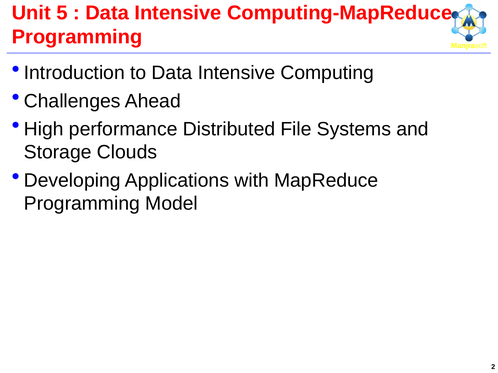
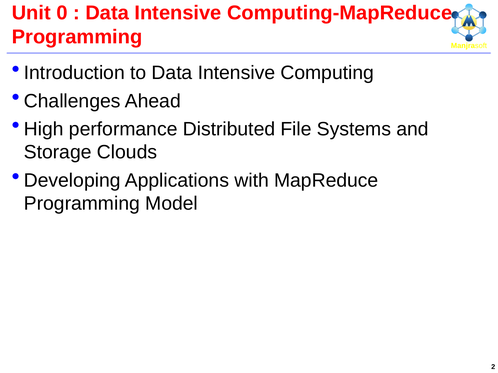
5: 5 -> 0
